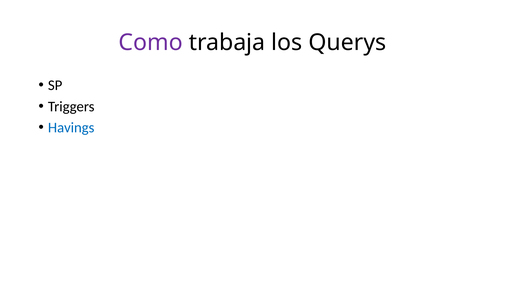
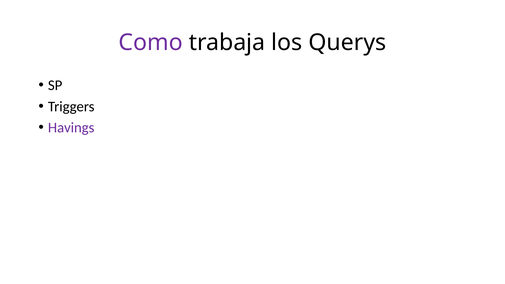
Havings colour: blue -> purple
